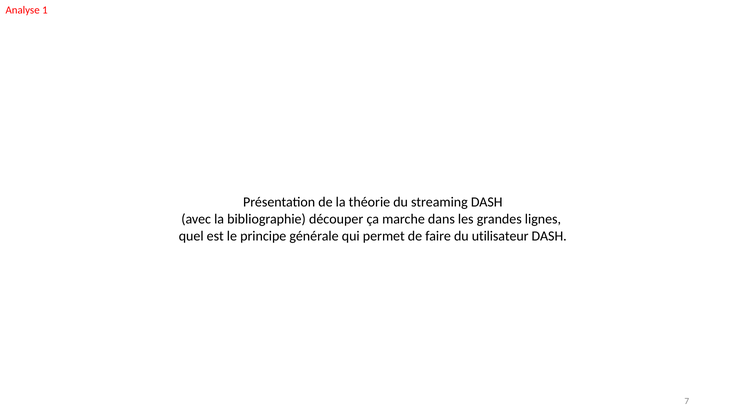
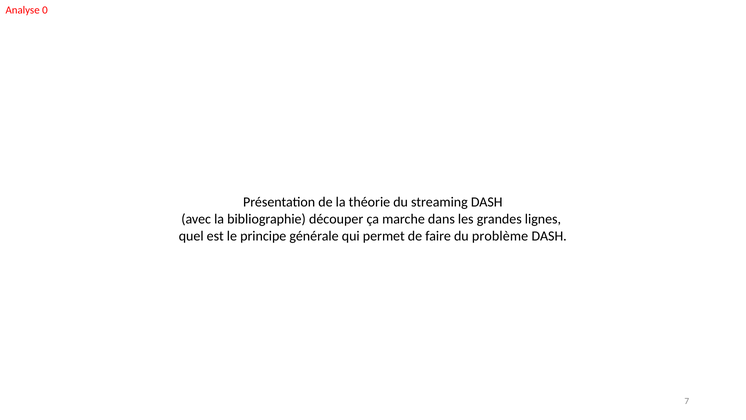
1: 1 -> 0
utilisateur: utilisateur -> problème
